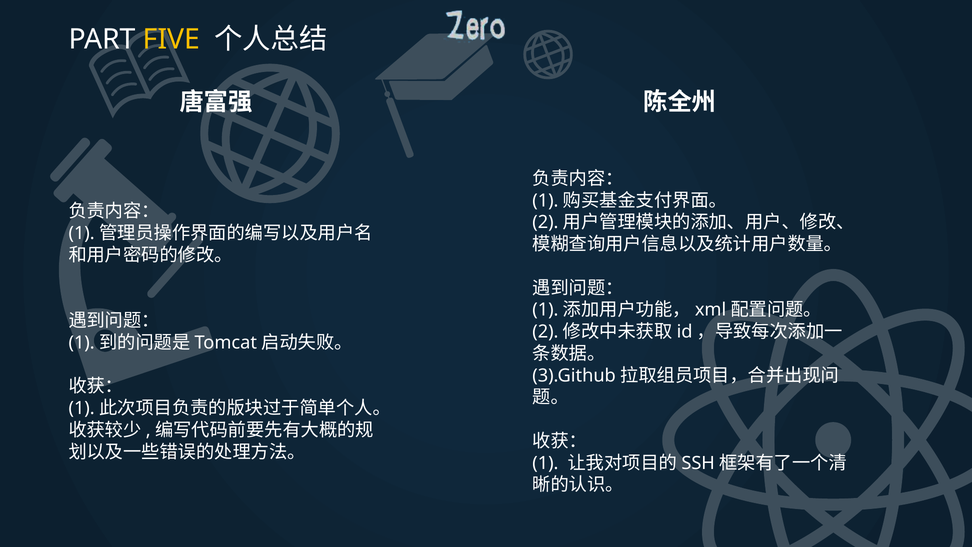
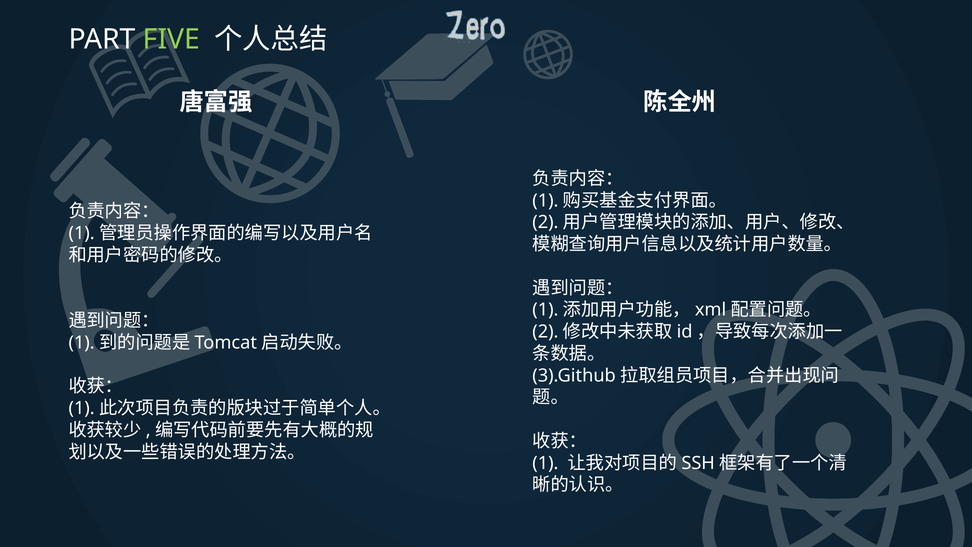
FIVE colour: yellow -> light green
